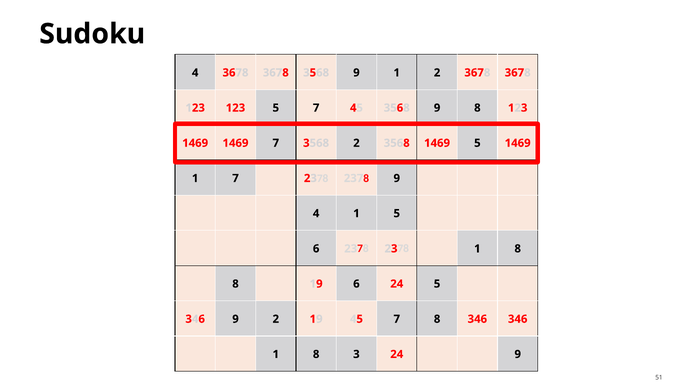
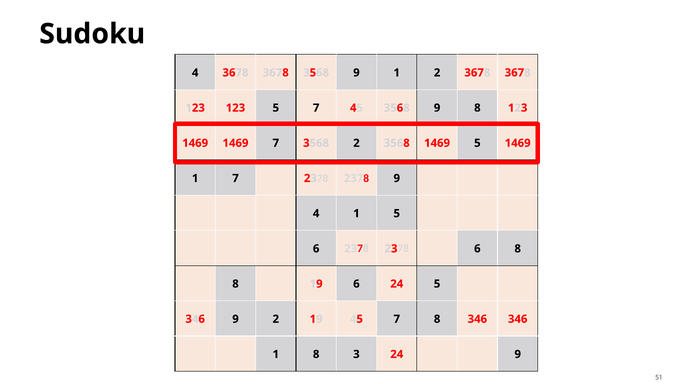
1 at (477, 249): 1 -> 6
